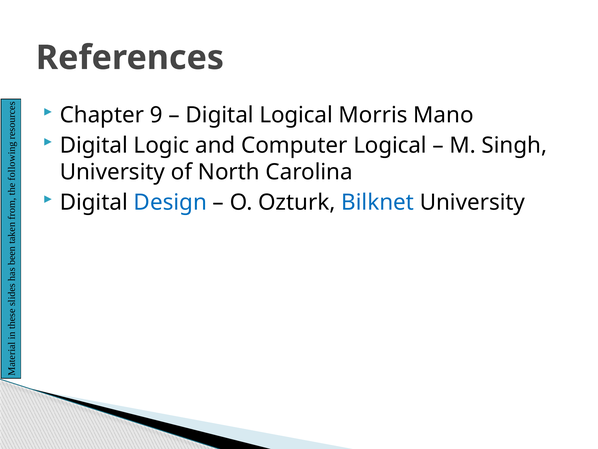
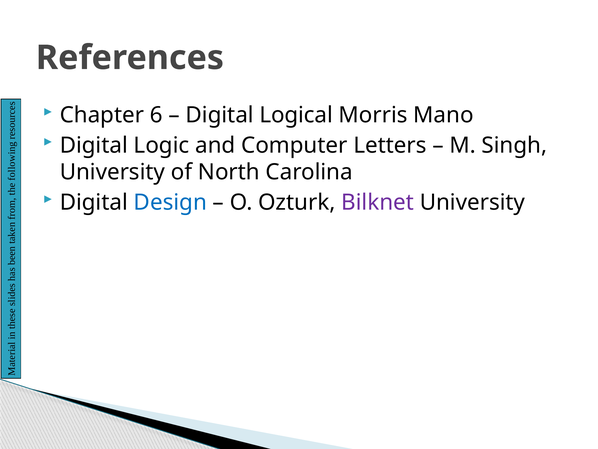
9: 9 -> 6
Computer Logical: Logical -> Letters
Bilknet colour: blue -> purple
